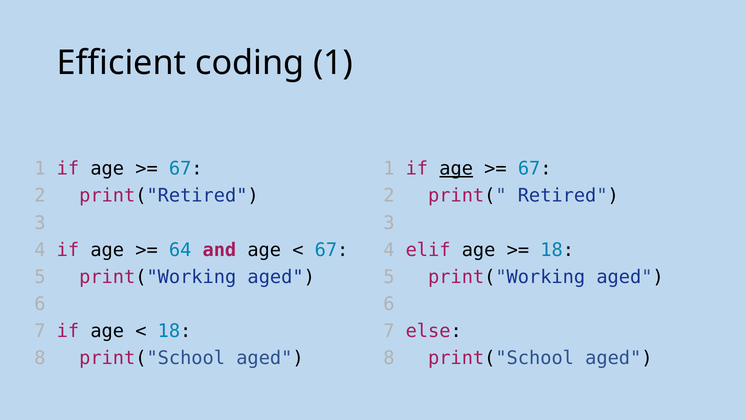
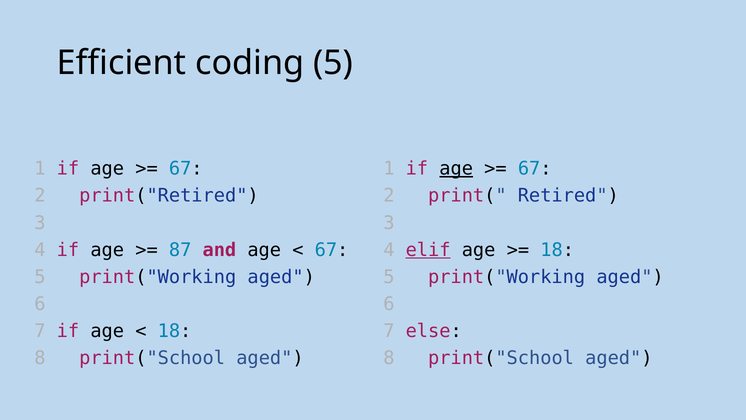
coding 1: 1 -> 5
64: 64 -> 87
elif underline: none -> present
